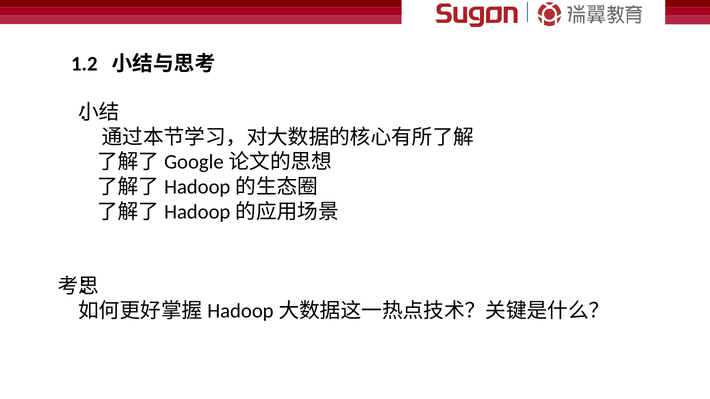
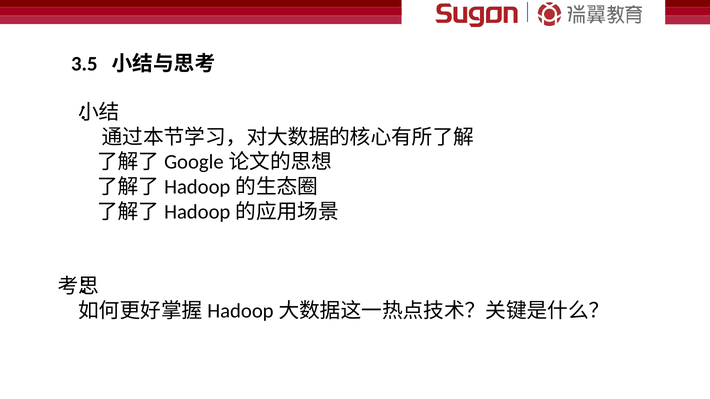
1.2: 1.2 -> 3.5
